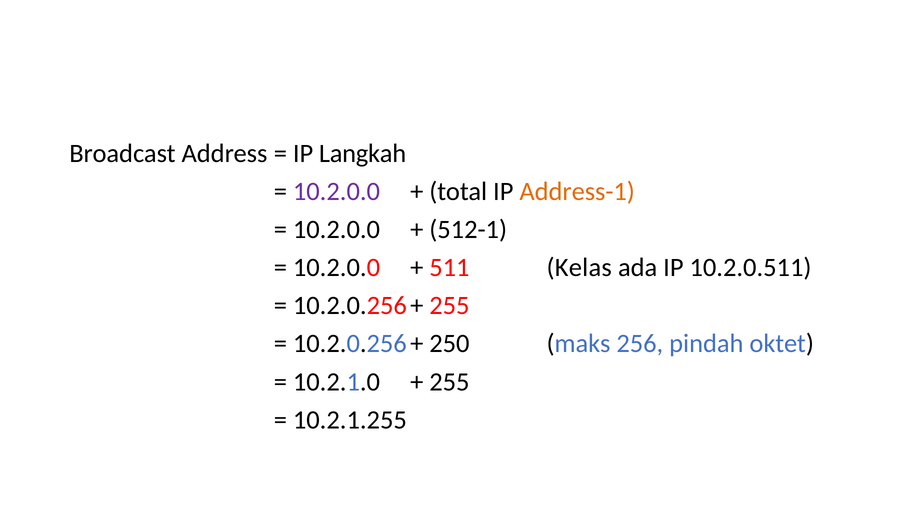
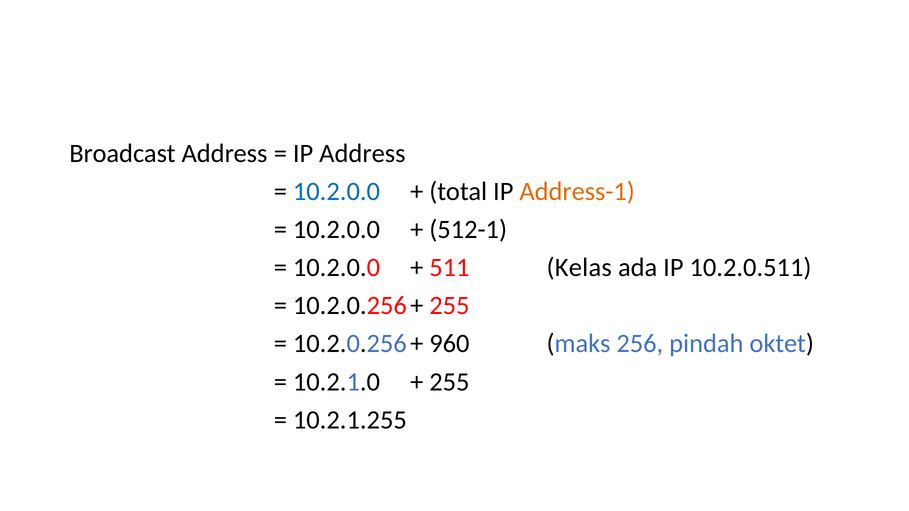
Langkah: Langkah -> Address
10.2.0.0 at (336, 192) colour: purple -> blue
250: 250 -> 960
